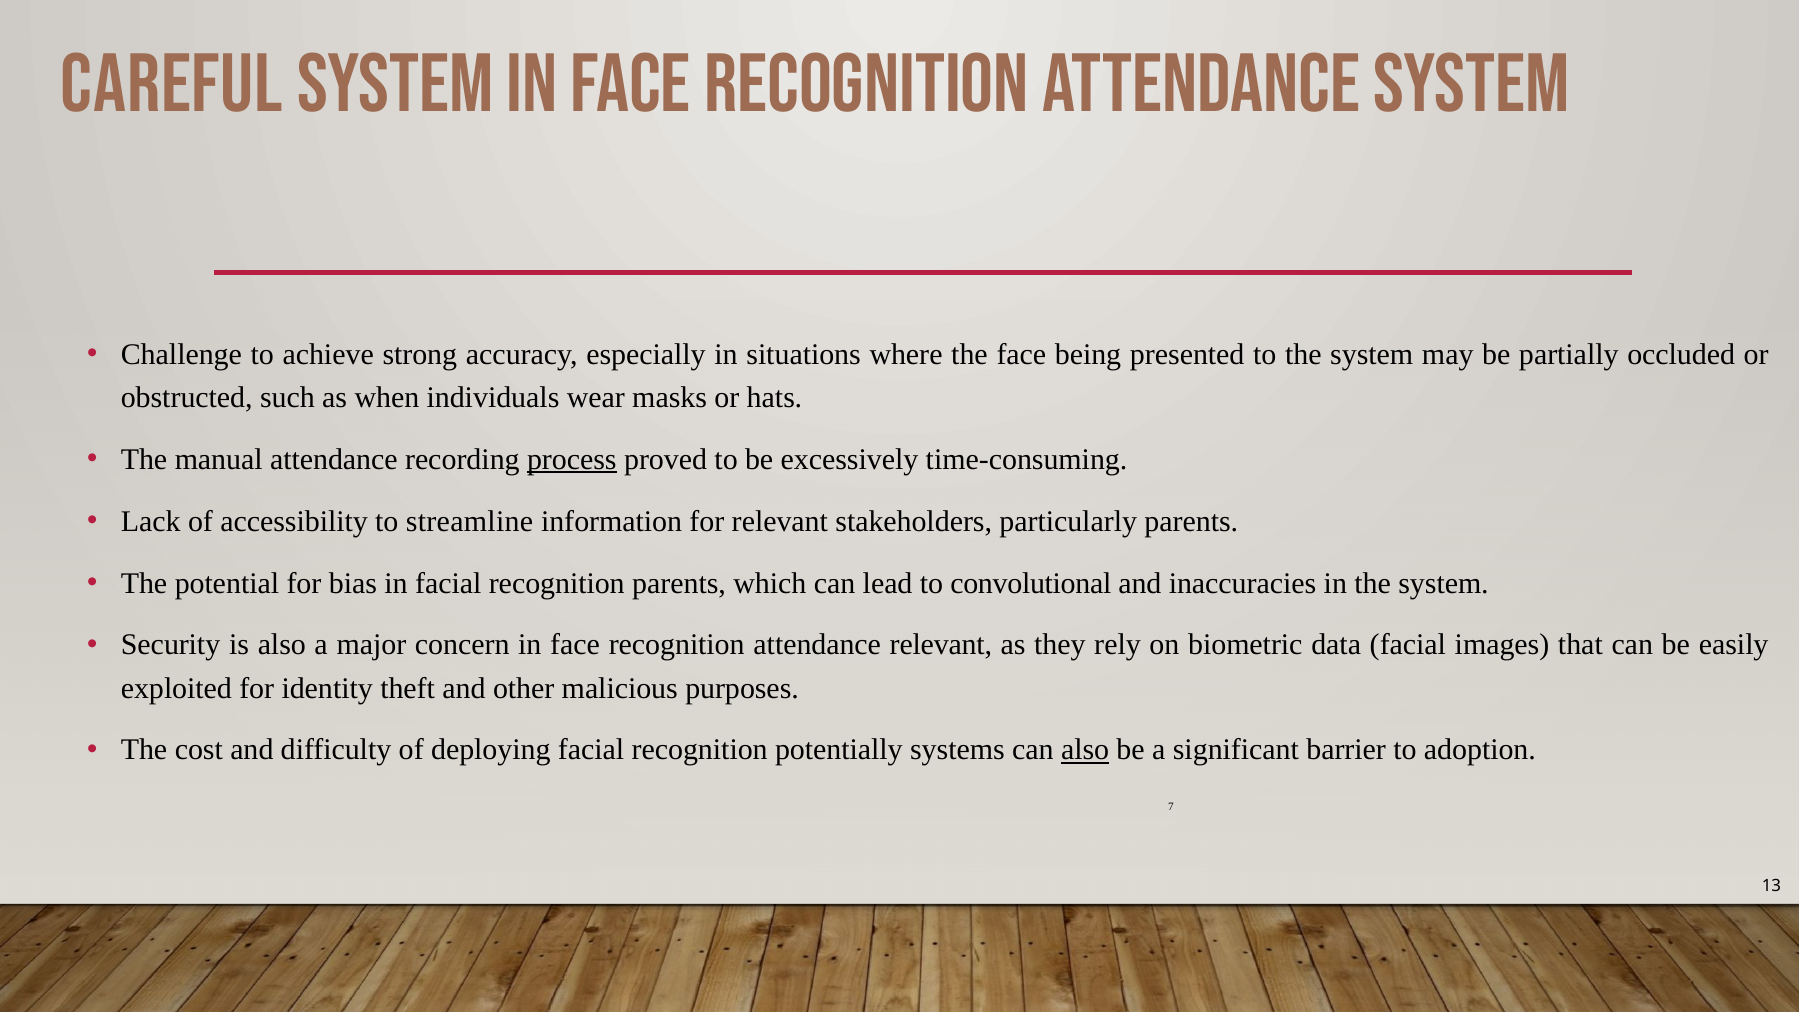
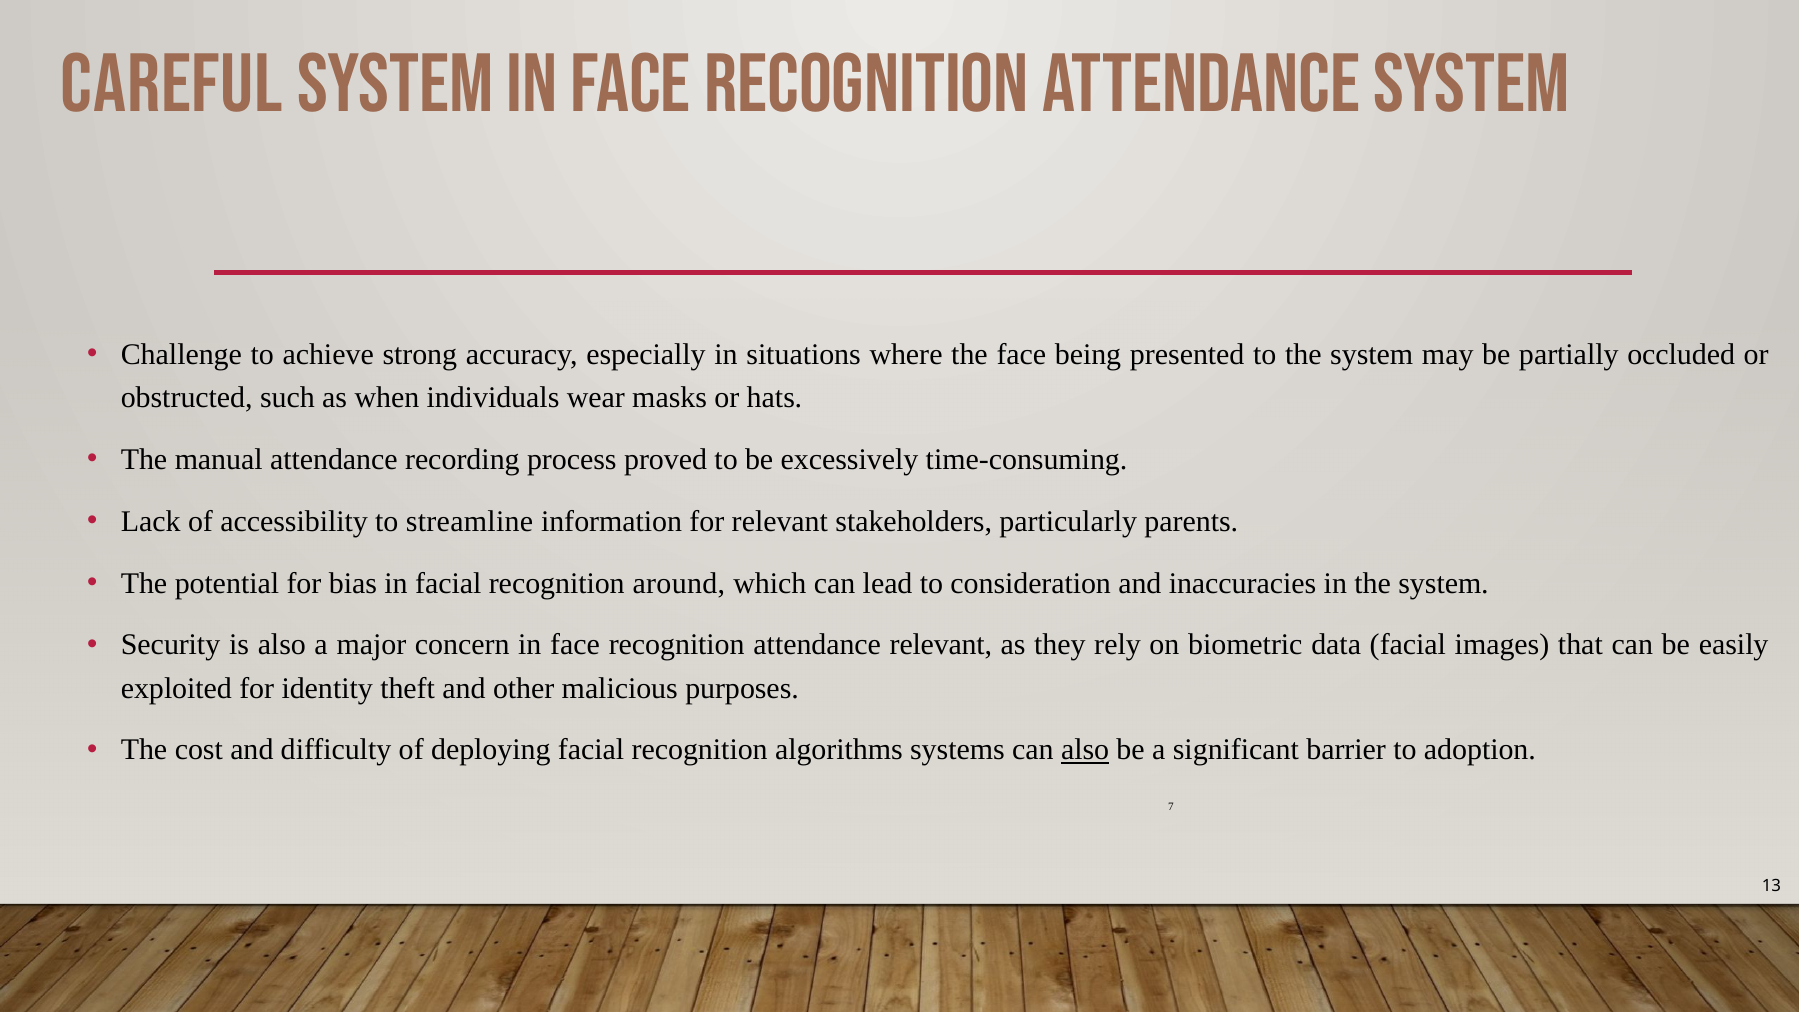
process underline: present -> none
recognition parents: parents -> around
convolutional: convolutional -> consideration
potentially: potentially -> algorithms
